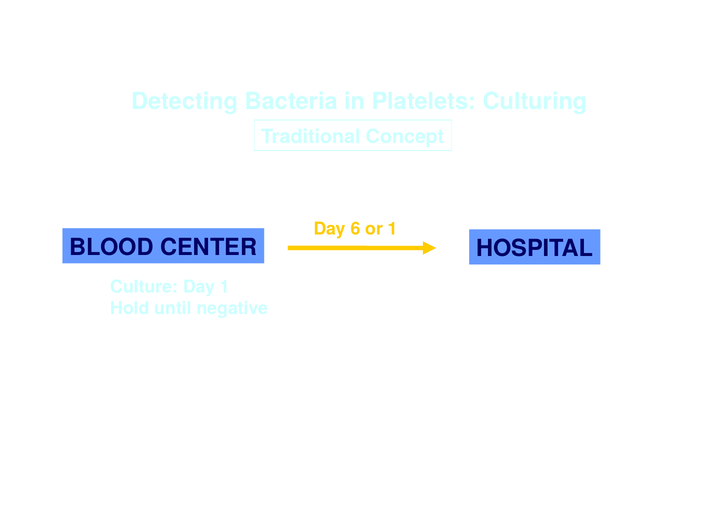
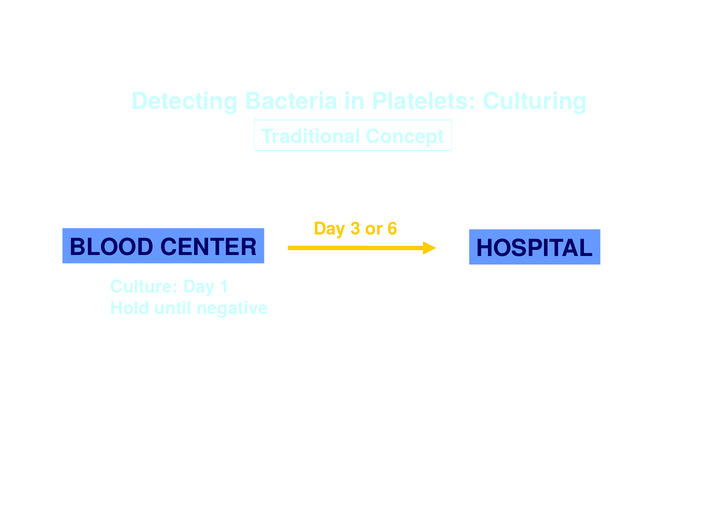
6: 6 -> 3
or 1: 1 -> 6
